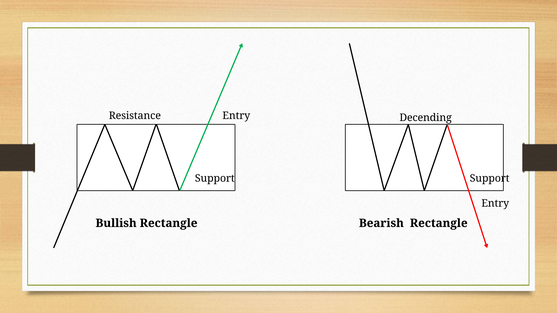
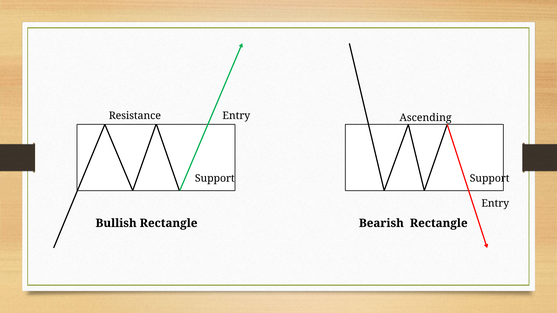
Decending: Decending -> Ascending
